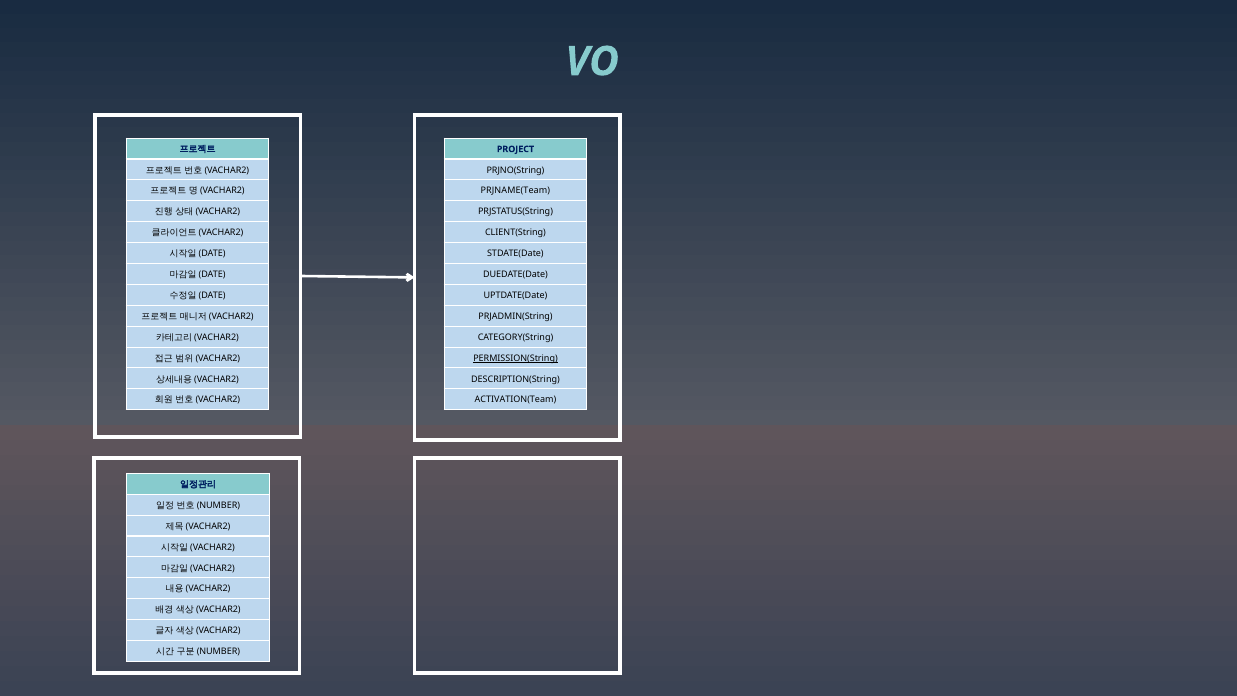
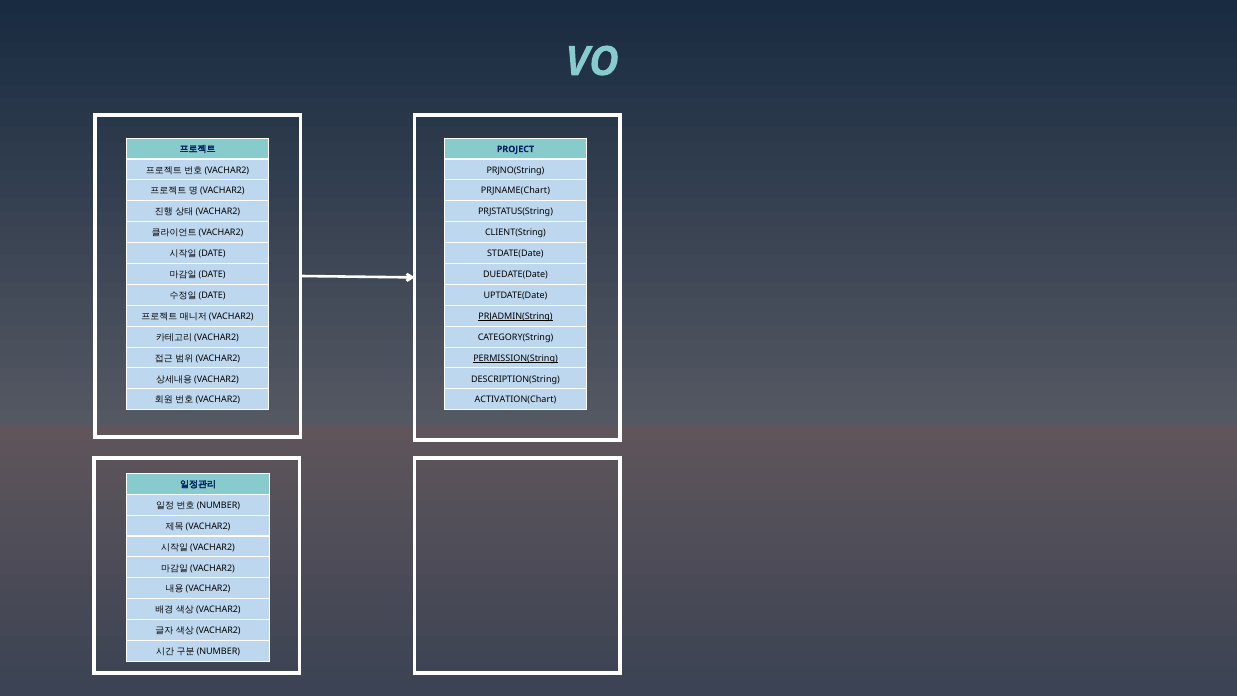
PRJNAME(Team: PRJNAME(Team -> PRJNAME(Chart
PRJADMIN(String underline: none -> present
ACTIVATION(Team: ACTIVATION(Team -> ACTIVATION(Chart
